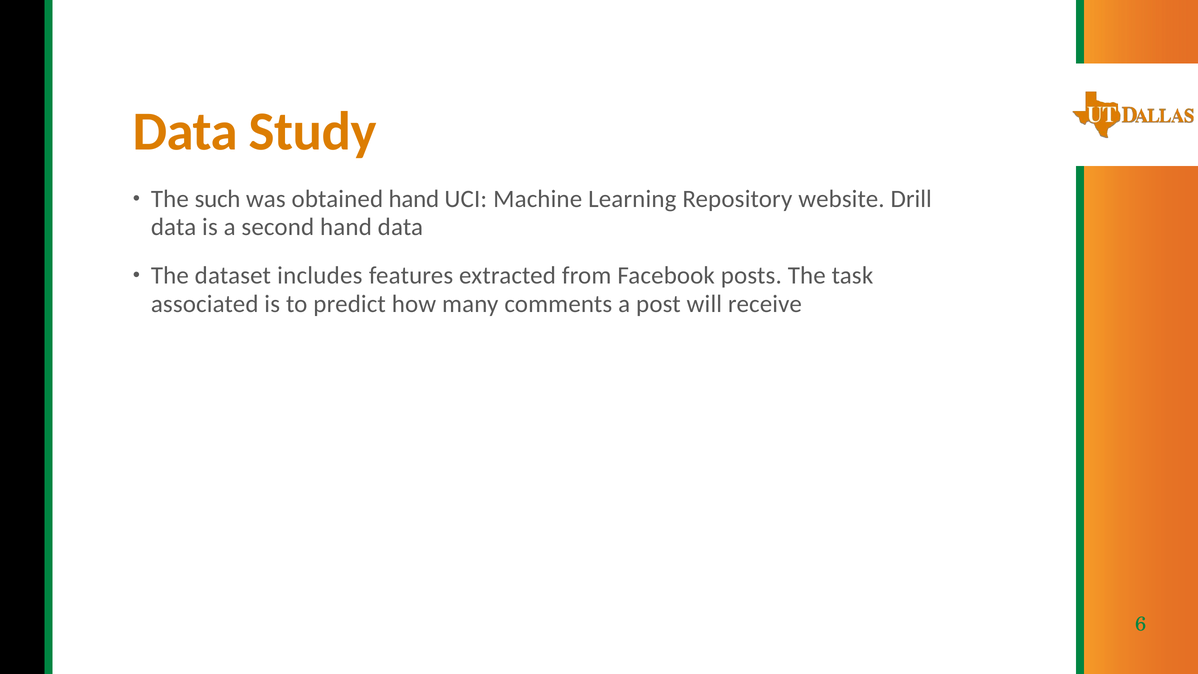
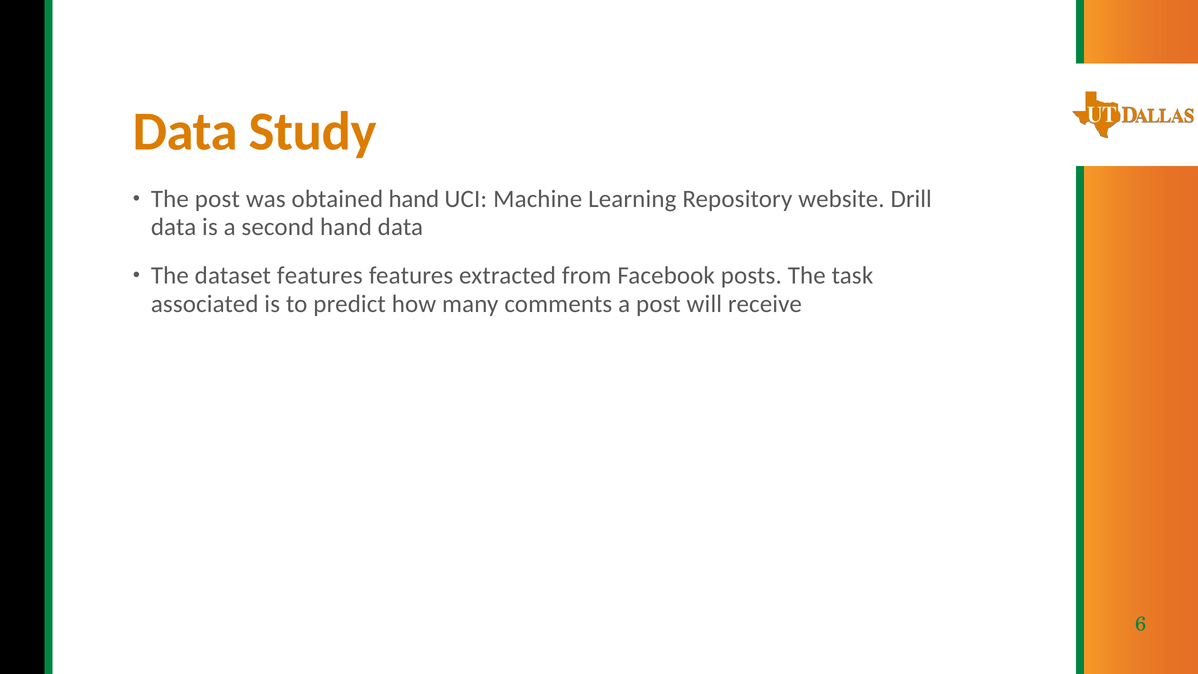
The such: such -> post
dataset includes: includes -> features
